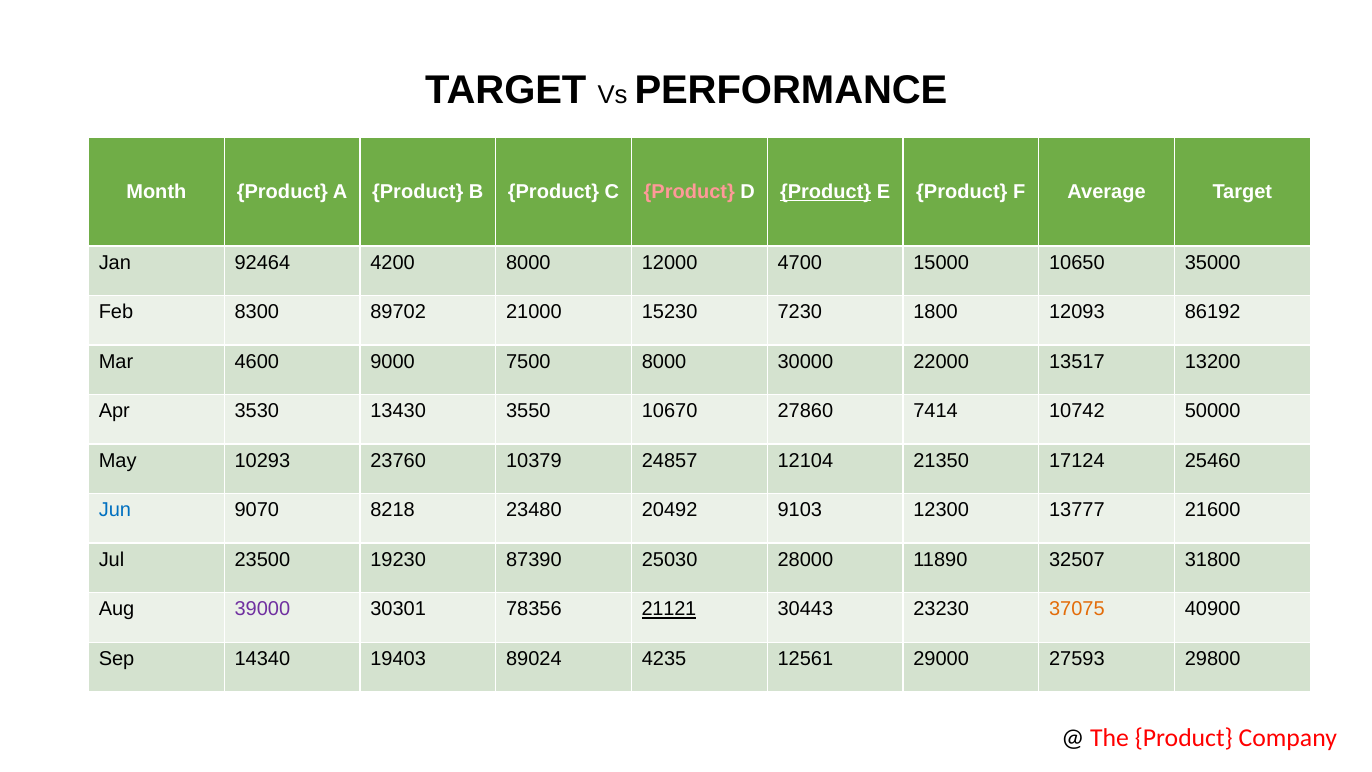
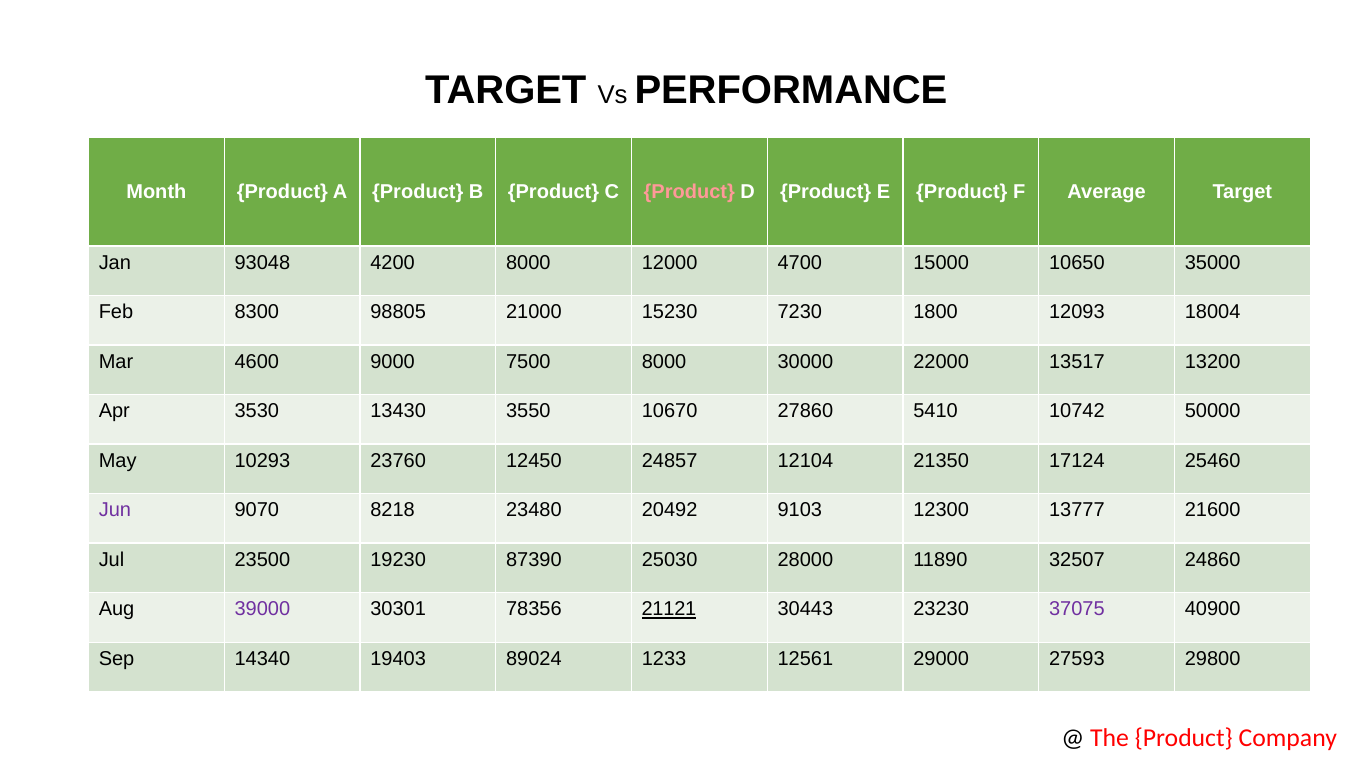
Product at (826, 192) underline: present -> none
92464: 92464 -> 93048
89702: 89702 -> 98805
86192: 86192 -> 18004
7414: 7414 -> 5410
10379: 10379 -> 12450
Jun colour: blue -> purple
31800: 31800 -> 24860
37075 colour: orange -> purple
4235: 4235 -> 1233
